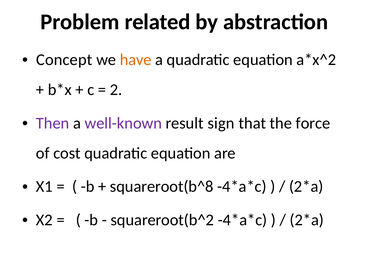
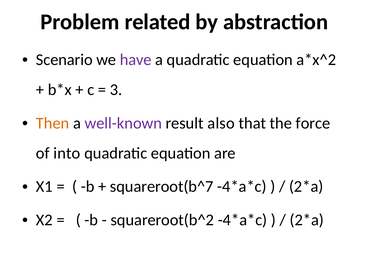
Concept: Concept -> Scenario
have colour: orange -> purple
2: 2 -> 3
Then colour: purple -> orange
sign: sign -> also
cost: cost -> into
squareroot(b^8: squareroot(b^8 -> squareroot(b^7
